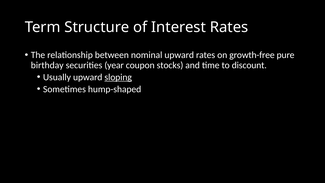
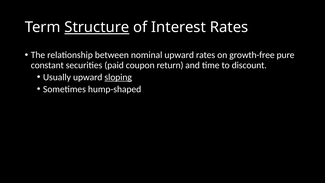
Structure underline: none -> present
birthday: birthday -> constant
year: year -> paid
stocks: stocks -> return
